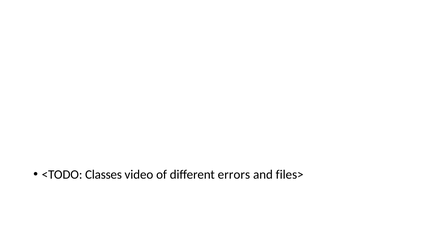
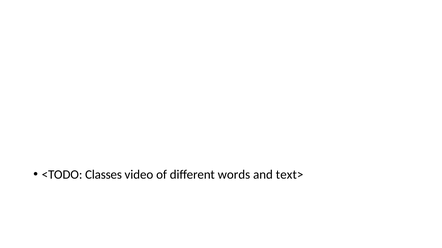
errors: errors -> words
files>: files> -> text>
